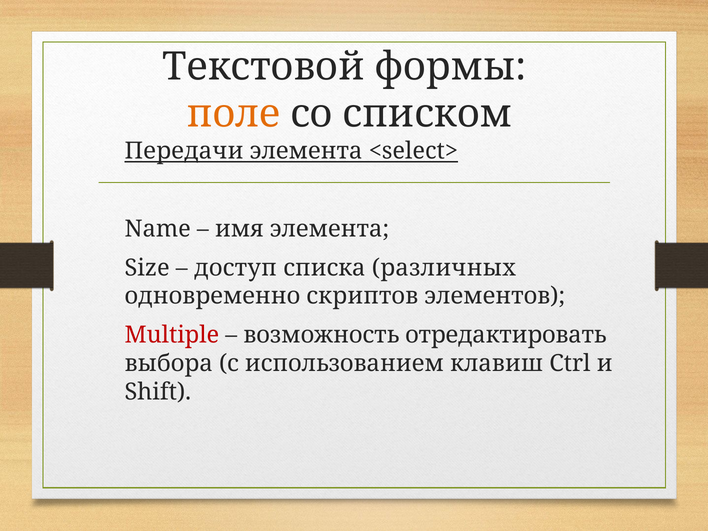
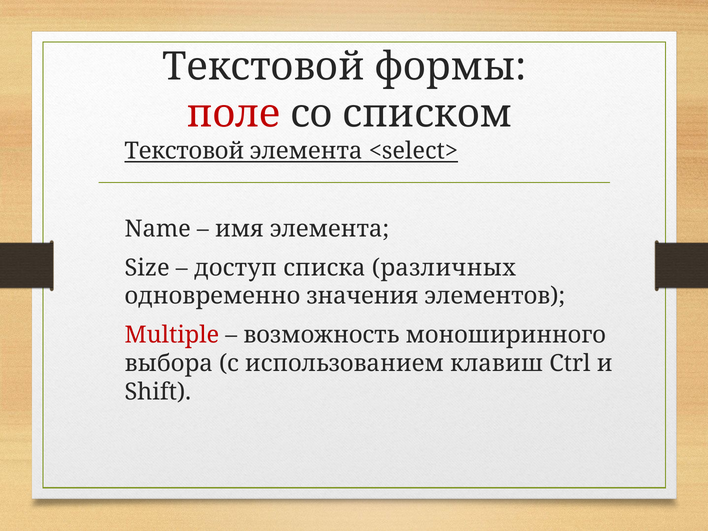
поле colour: orange -> red
Передачи at (184, 151): Передачи -> Текстовой
скриптов: скриптов -> значения
отредактировать: отредактировать -> моноширинного
